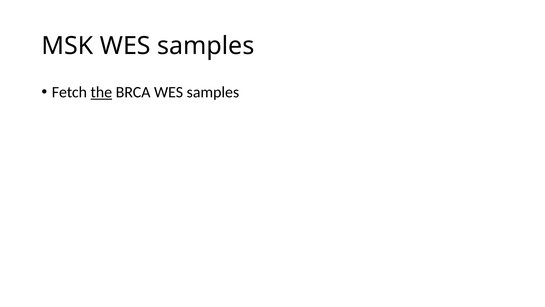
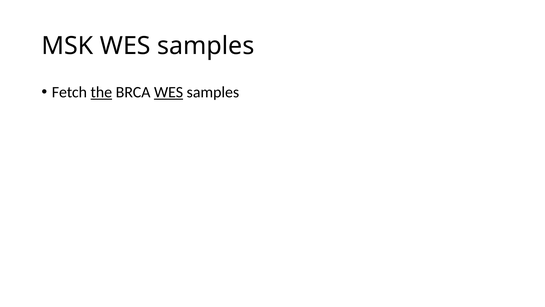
WES at (169, 92) underline: none -> present
